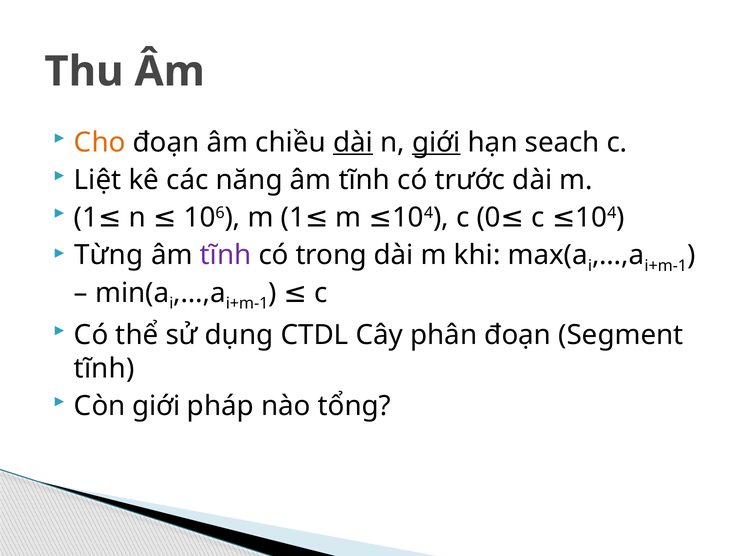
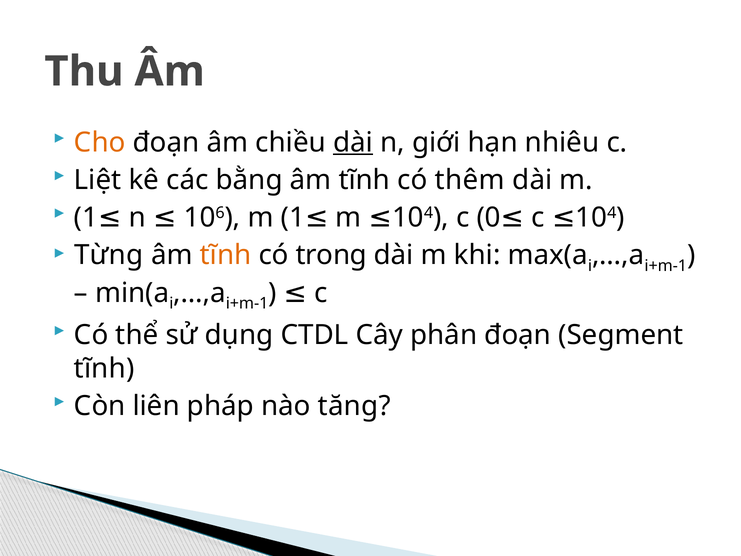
giới at (436, 142) underline: present -> none
seach: seach -> nhiêu
năng: năng -> bằng
trước: trước -> thêm
tĩnh at (226, 255) colour: purple -> orange
Còn giới: giới -> liên
tổng: tổng -> tăng
